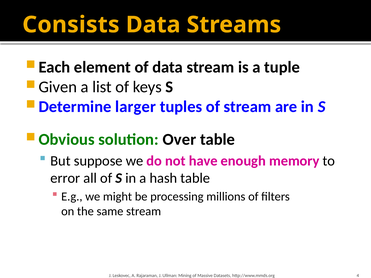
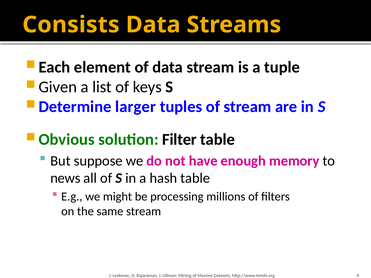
Over: Over -> Filter
error: error -> news
